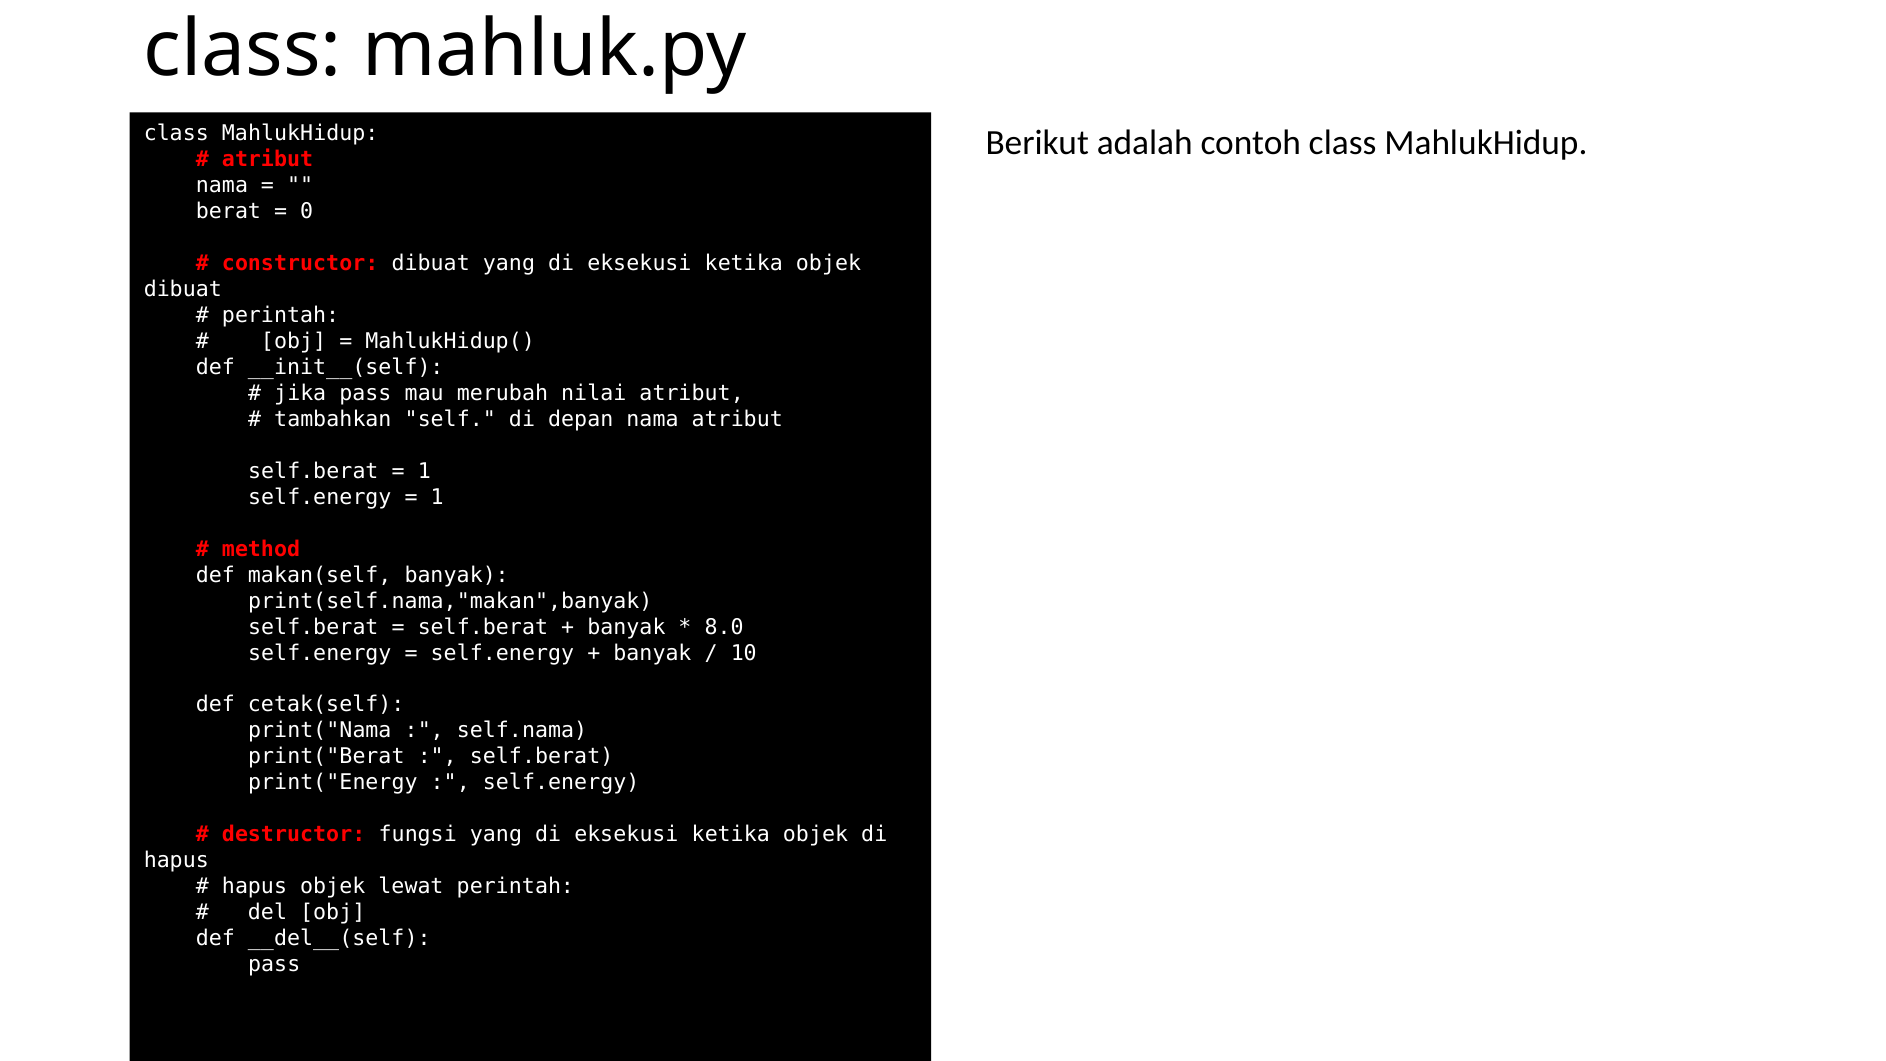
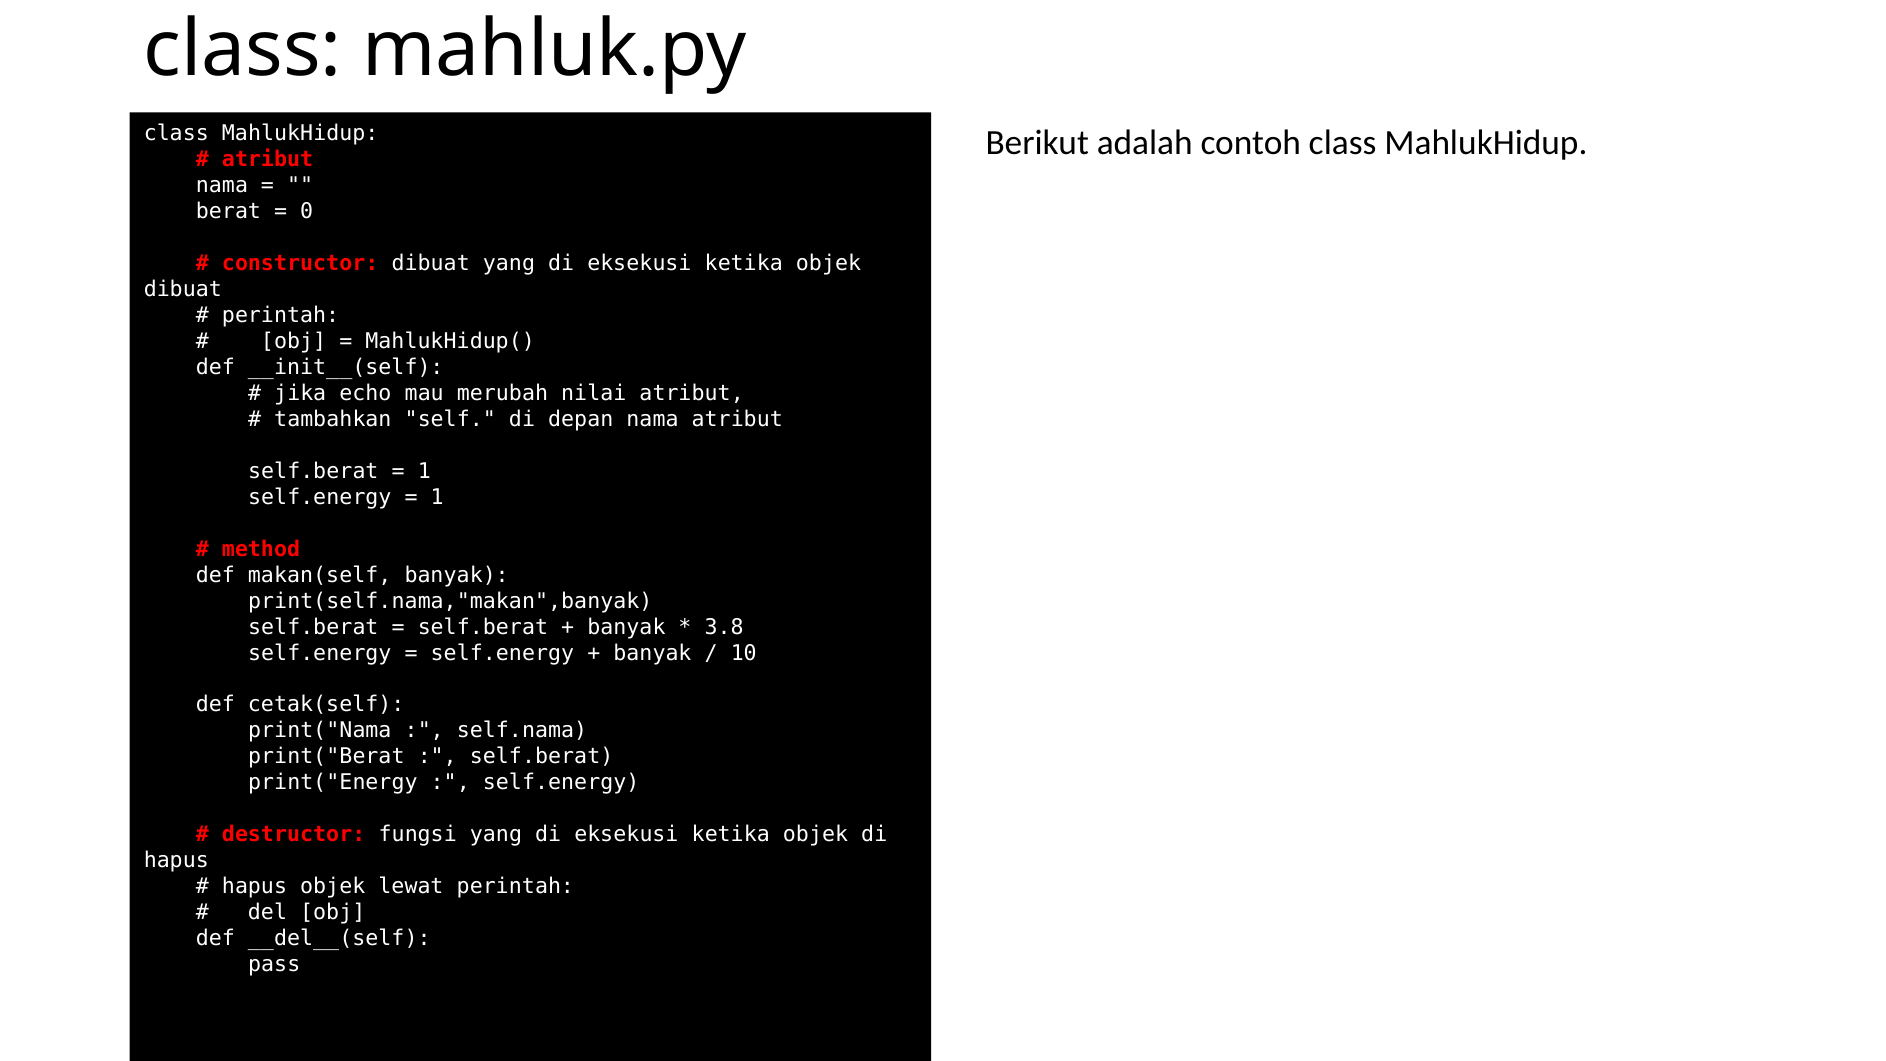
jika pass: pass -> echo
8.0: 8.0 -> 3.8
